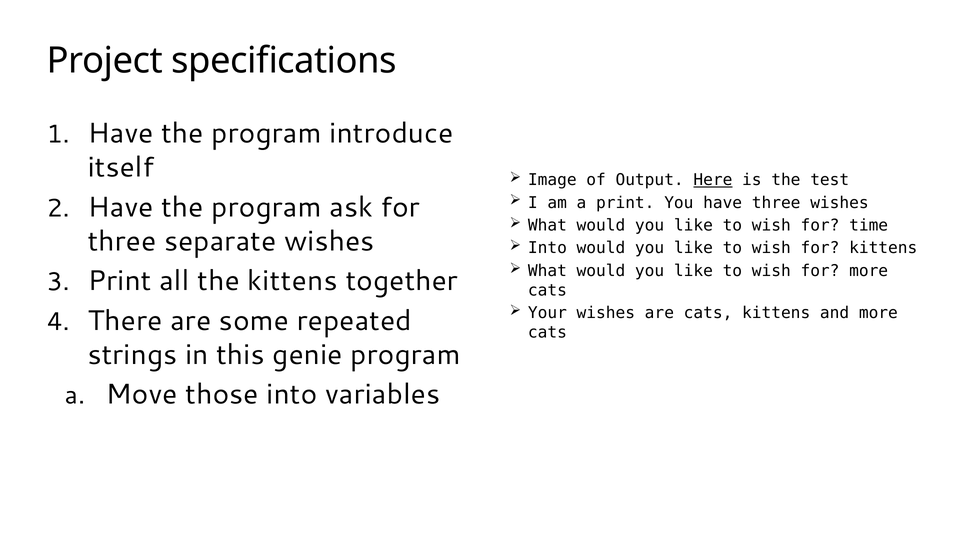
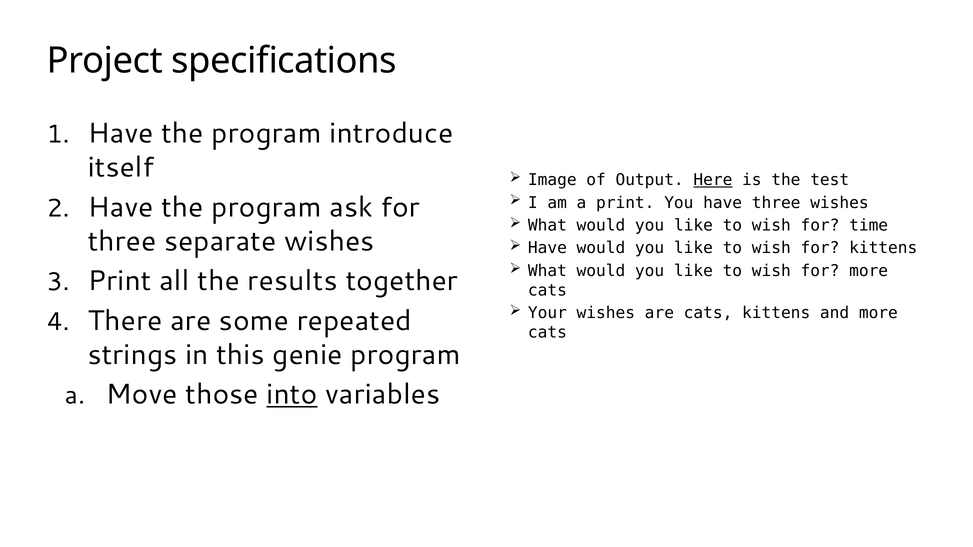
Into at (547, 248): Into -> Have
the kittens: kittens -> results
into at (292, 395) underline: none -> present
